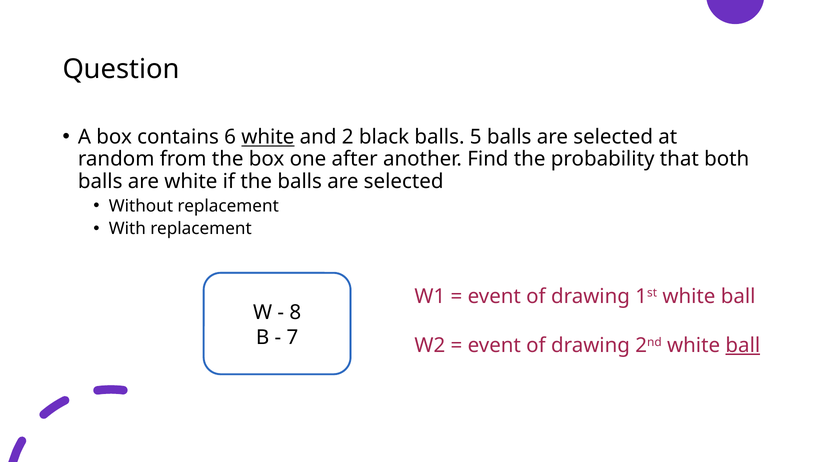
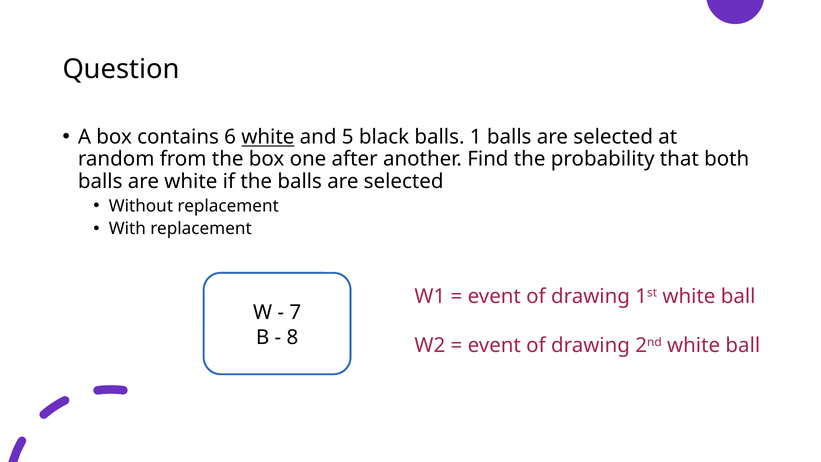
2: 2 -> 5
5: 5 -> 1
8: 8 -> 7
7: 7 -> 8
ball at (743, 345) underline: present -> none
